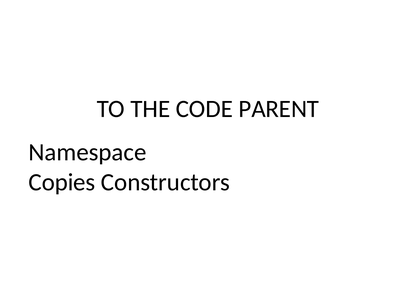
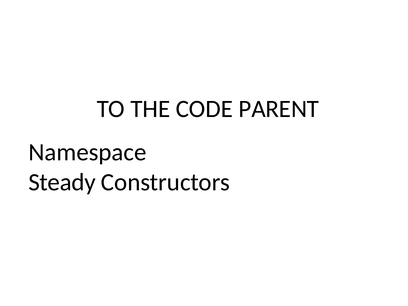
Copies: Copies -> Steady
